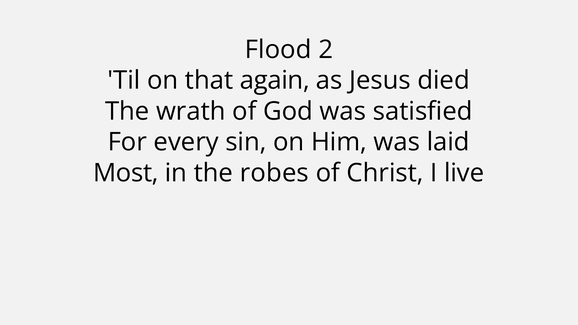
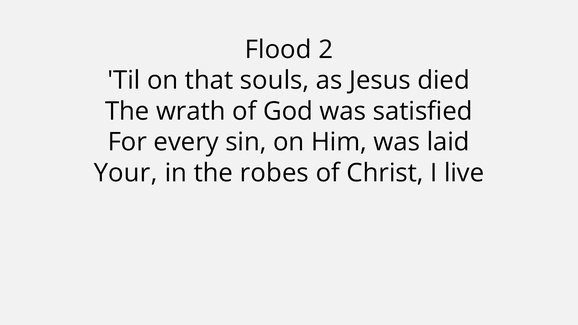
again: again -> souls
Most: Most -> Your
